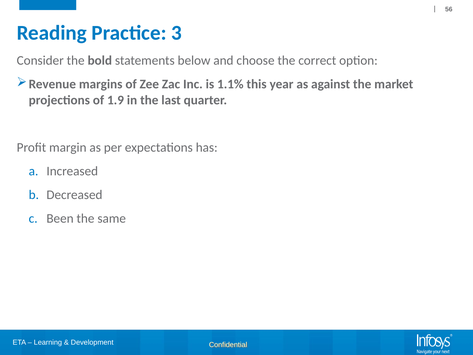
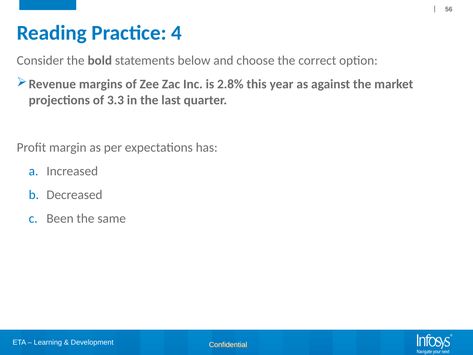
3: 3 -> 4
1.1%: 1.1% -> 2.8%
1.9: 1.9 -> 3.3
